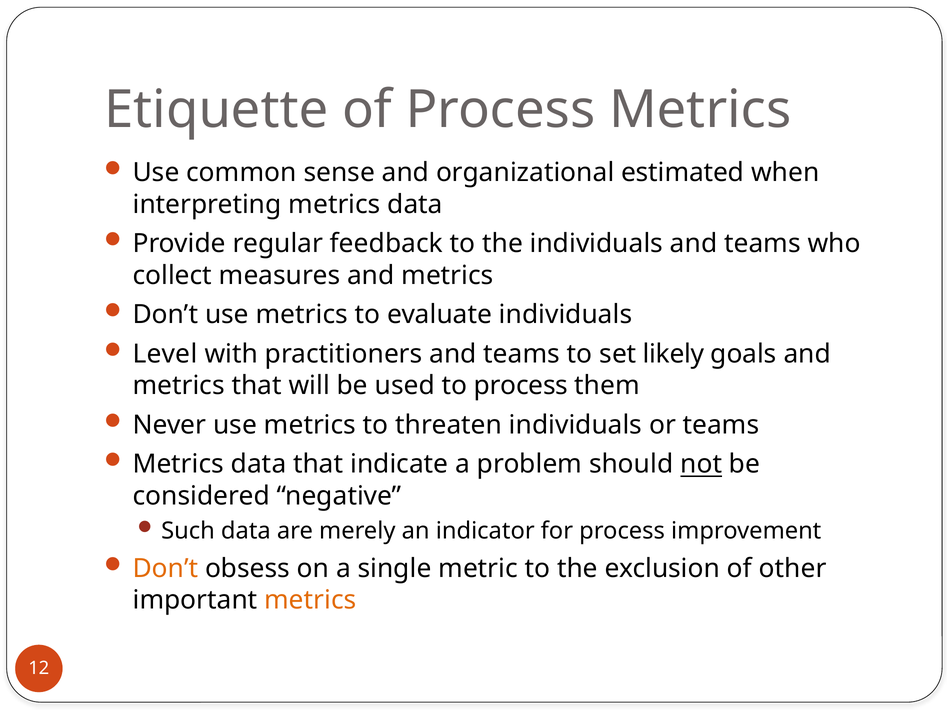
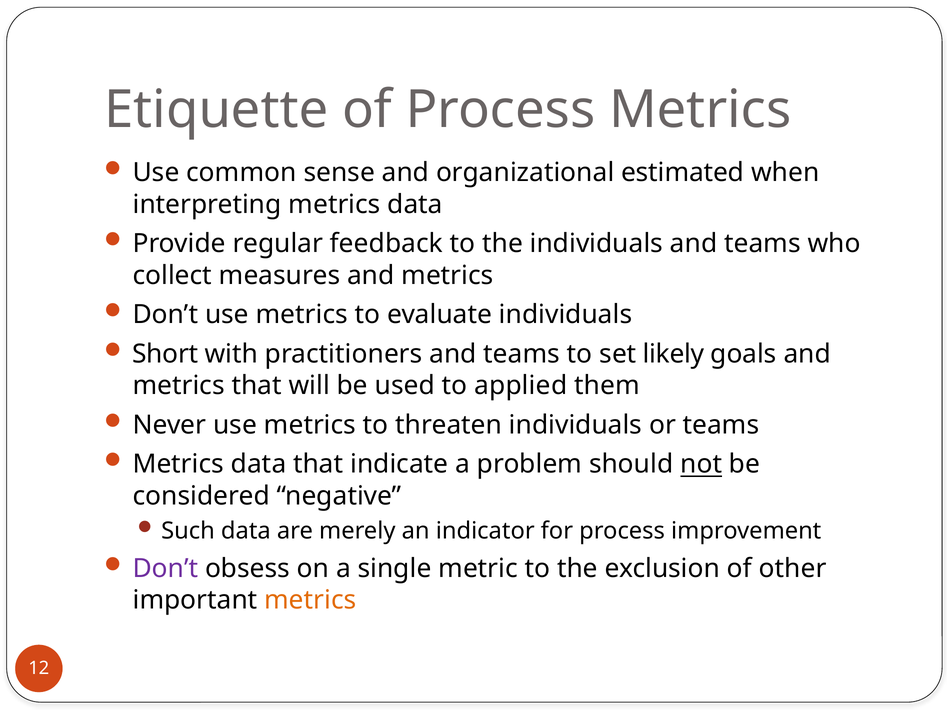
Level: Level -> Short
to process: process -> applied
Don’t at (165, 568) colour: orange -> purple
